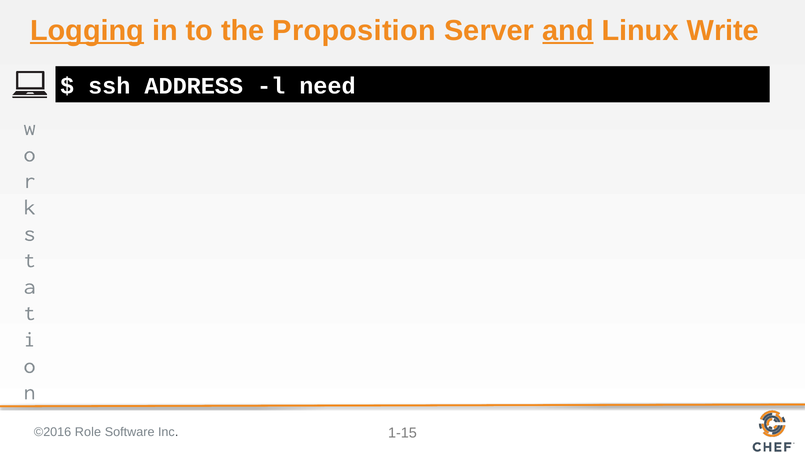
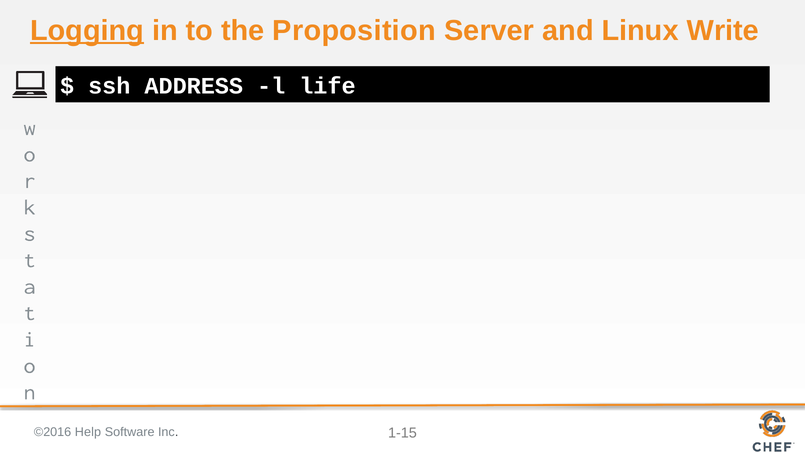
and underline: present -> none
need: need -> life
Role: Role -> Help
